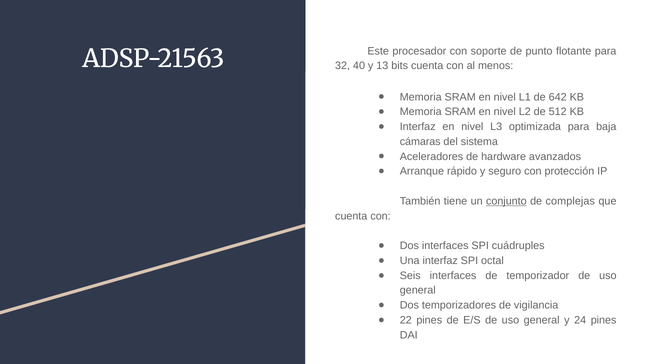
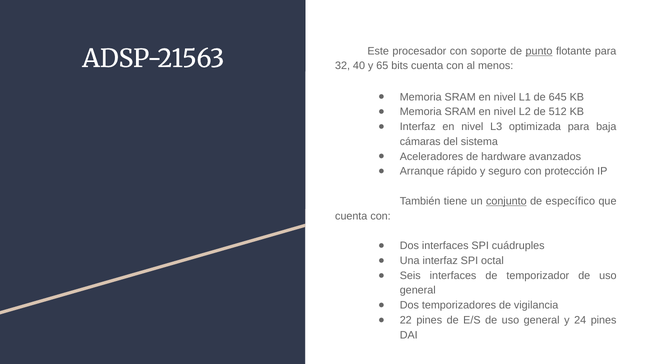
punto underline: none -> present
13: 13 -> 65
642: 642 -> 645
complejas: complejas -> específico
